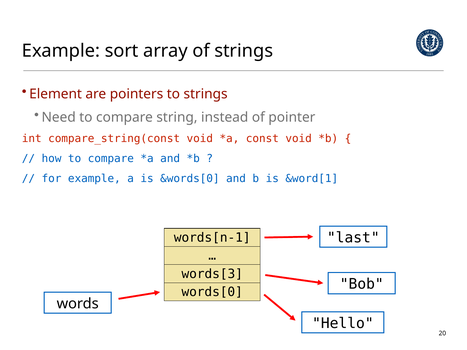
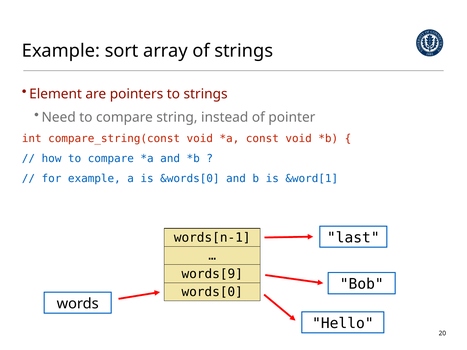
words[3: words[3 -> words[9
